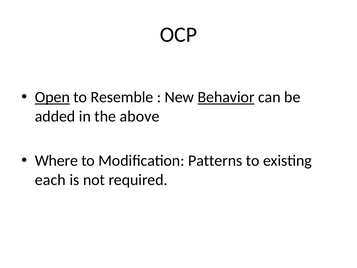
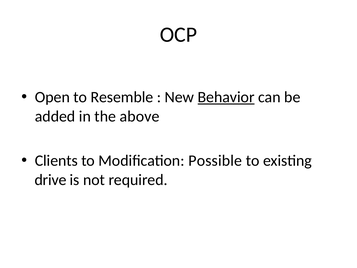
Open underline: present -> none
Where: Where -> Clients
Patterns: Patterns -> Possible
each: each -> drive
